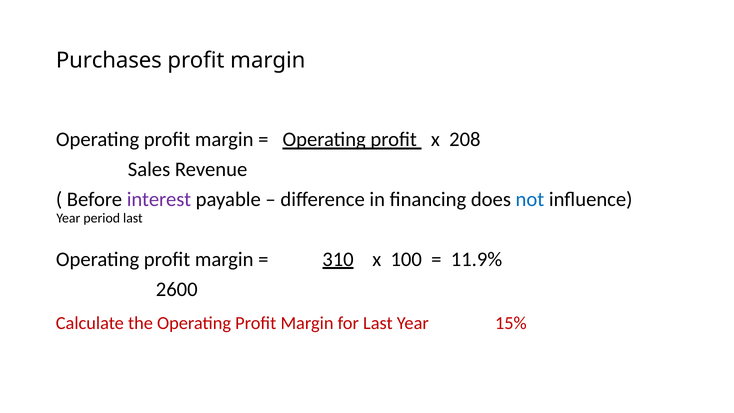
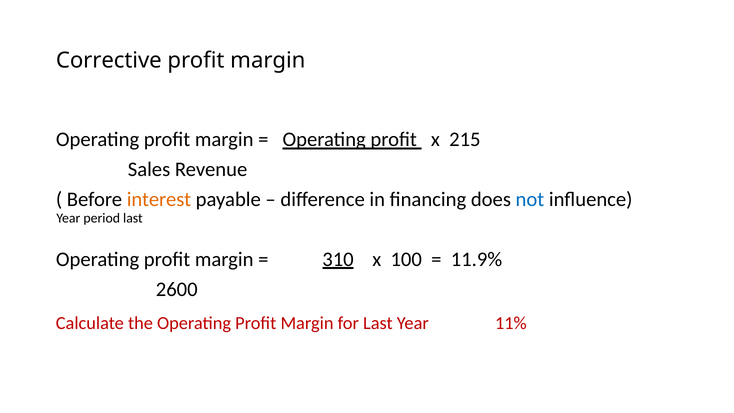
Purchases: Purchases -> Corrective
208: 208 -> 215
interest colour: purple -> orange
15%: 15% -> 11%
